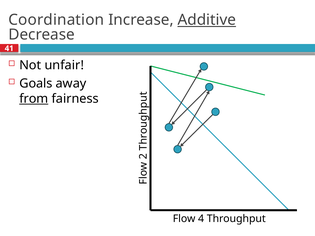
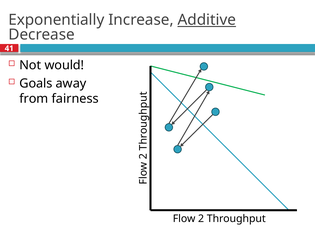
Coordination: Coordination -> Exponentially
unfair: unfair -> would
from underline: present -> none
Flow 4: 4 -> 2
